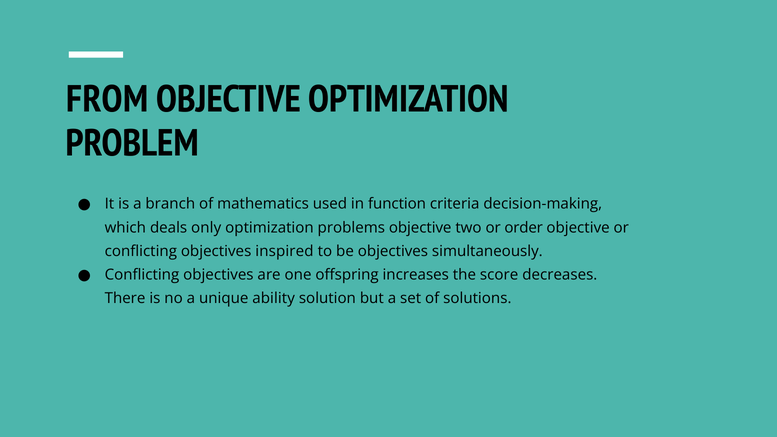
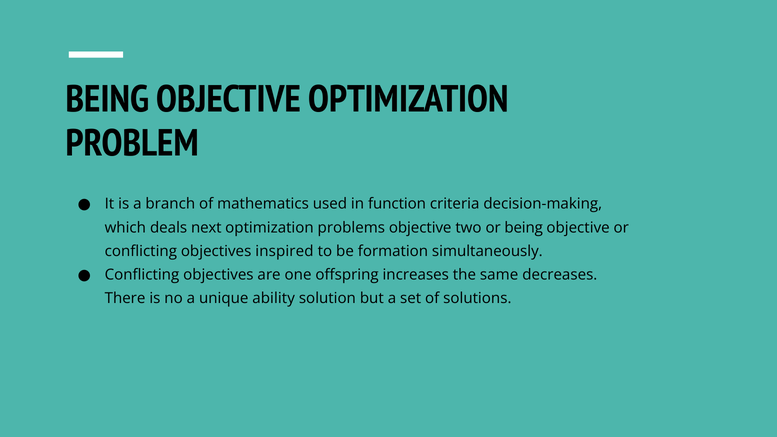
FROM at (107, 99): FROM -> BEING
only: only -> next
or order: order -> being
be objectives: objectives -> formation
score: score -> same
